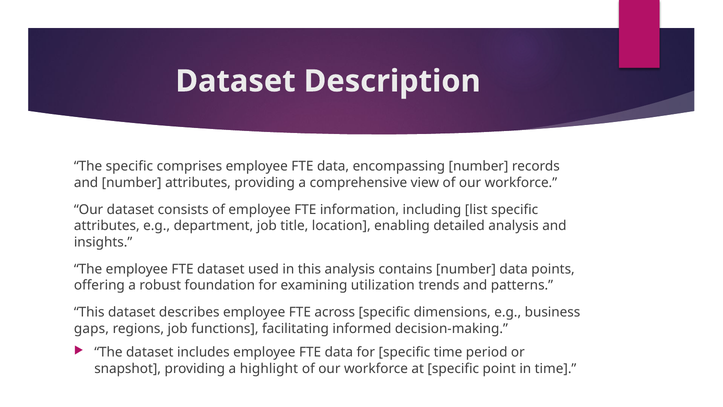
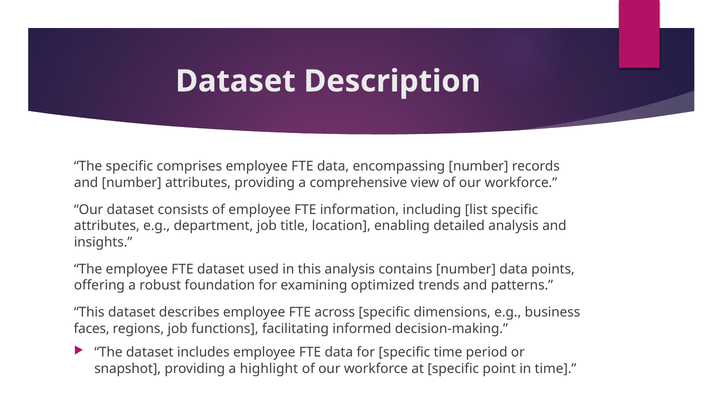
utilization: utilization -> optimized
gaps: gaps -> faces
